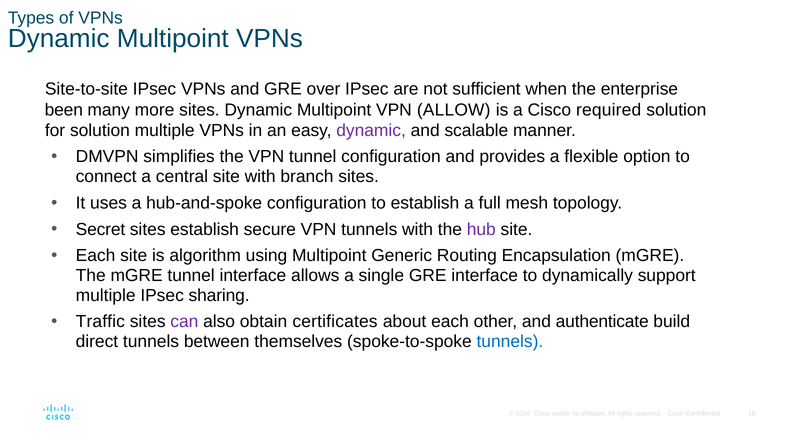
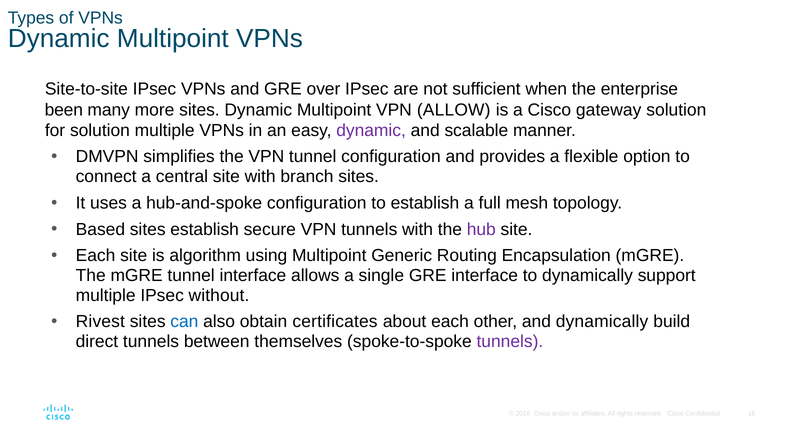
required: required -> gateway
Secret: Secret -> Based
sharing: sharing -> without
Traffic: Traffic -> Rivest
can colour: purple -> blue
and authenticate: authenticate -> dynamically
tunnels at (510, 342) colour: blue -> purple
